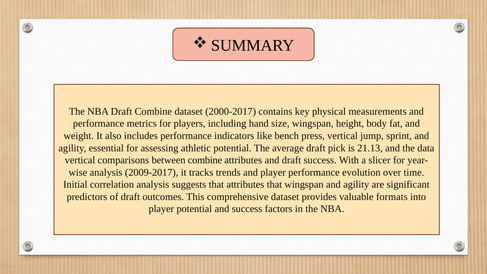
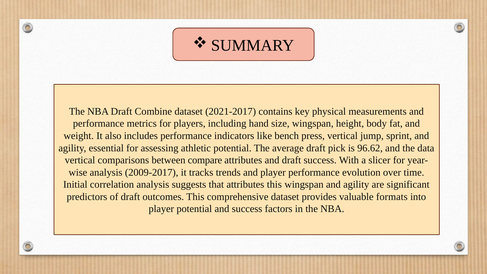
2000-2017: 2000-2017 -> 2021-2017
21.13: 21.13 -> 96.62
between combine: combine -> compare
attributes that: that -> this
